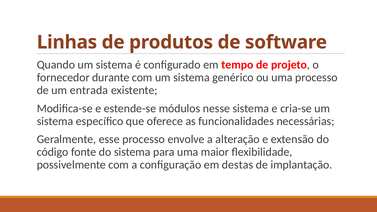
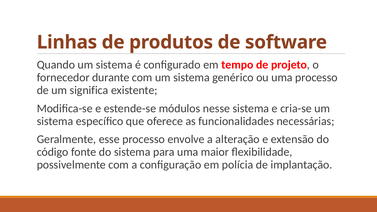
entrada: entrada -> significa
destas: destas -> polícia
